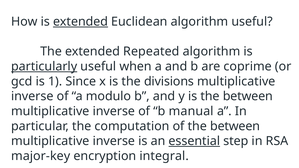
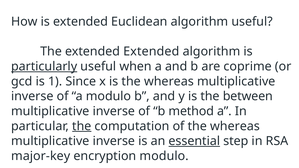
extended at (80, 22) underline: present -> none
extended Repeated: Repeated -> Extended
is the divisions: divisions -> whereas
manual: manual -> method
the at (82, 126) underline: none -> present
of the between: between -> whereas
encryption integral: integral -> modulo
